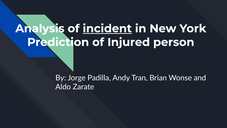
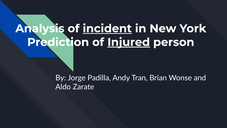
Injured underline: none -> present
